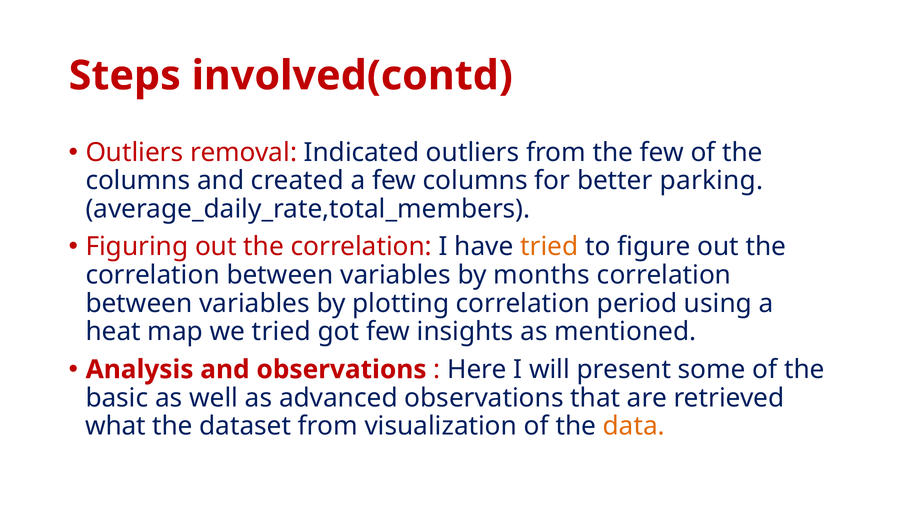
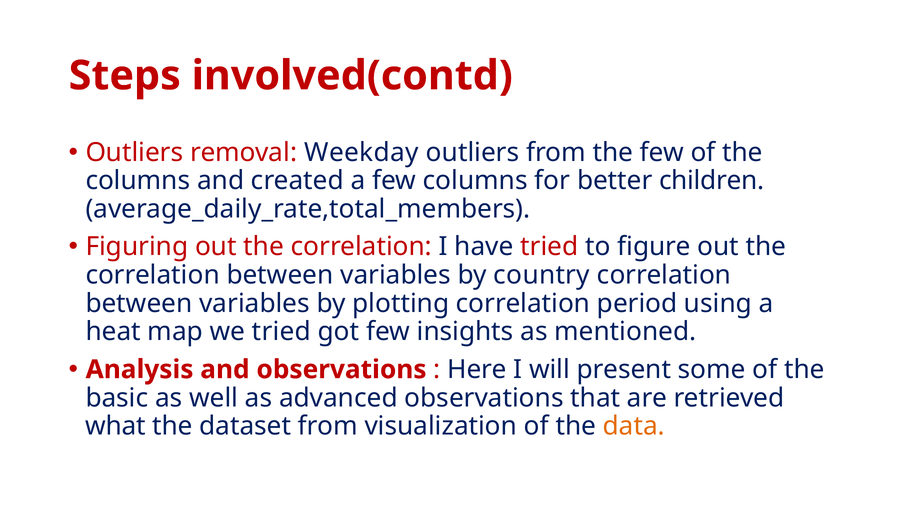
Indicated: Indicated -> Weekday
parking: parking -> children
tried at (549, 247) colour: orange -> red
months: months -> country
